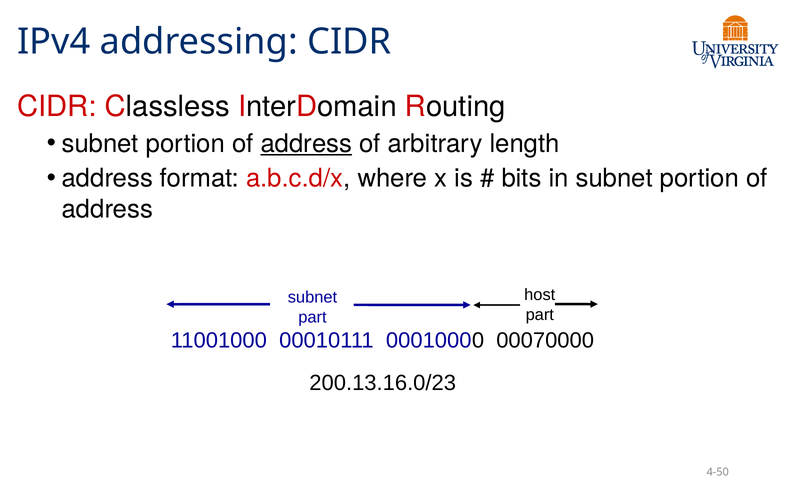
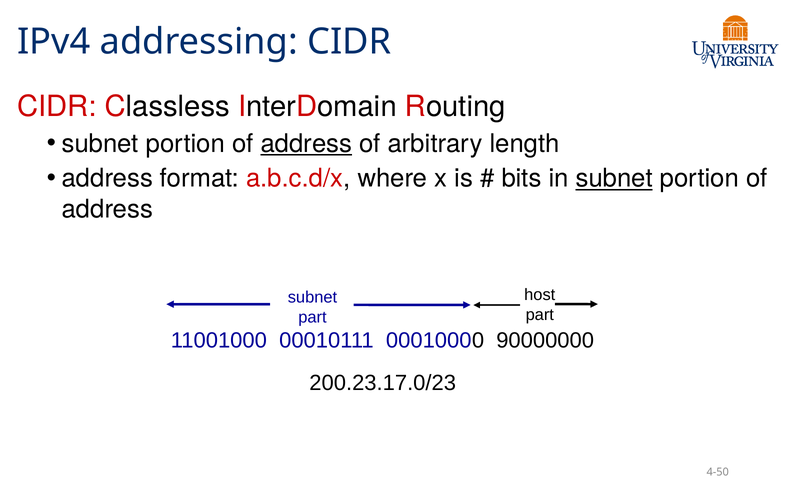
subnet at (614, 178) underline: none -> present
00070000: 00070000 -> 90000000
200.13.16.0/23: 200.13.16.0/23 -> 200.23.17.0/23
